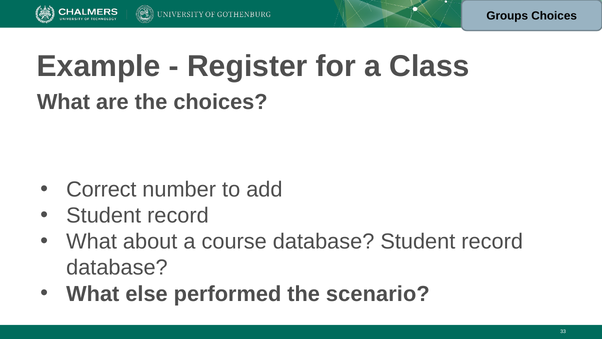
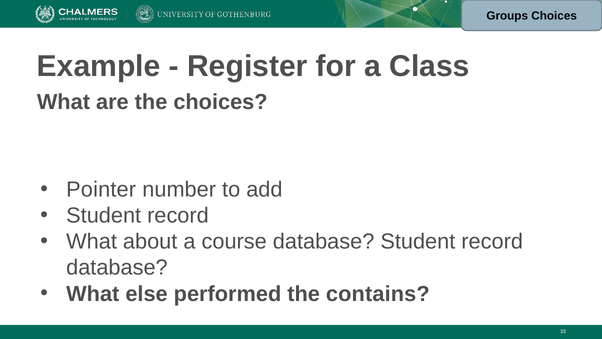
Correct: Correct -> Pointer
scenario: scenario -> contains
